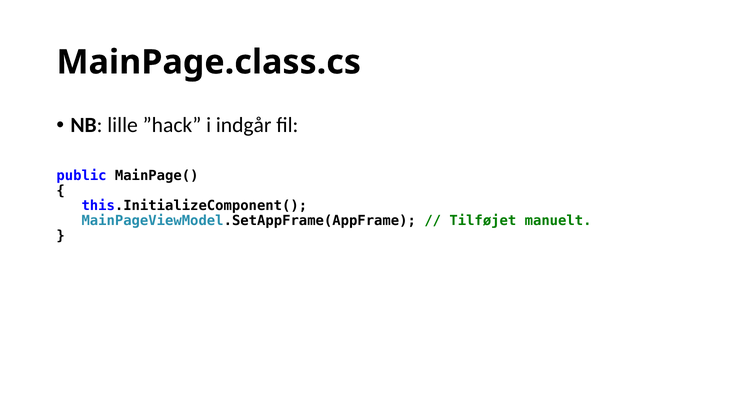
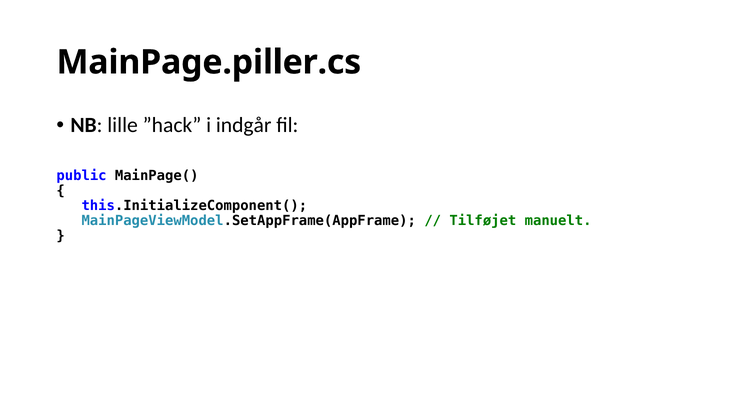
MainPage.class.cs: MainPage.class.cs -> MainPage.piller.cs
